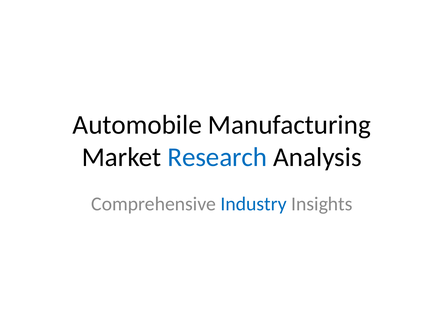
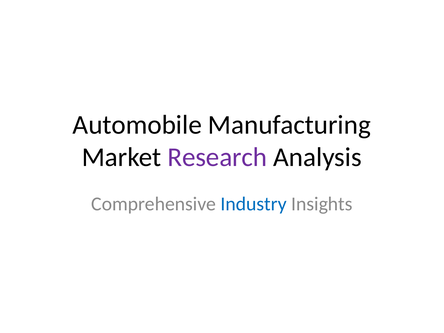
Research colour: blue -> purple
